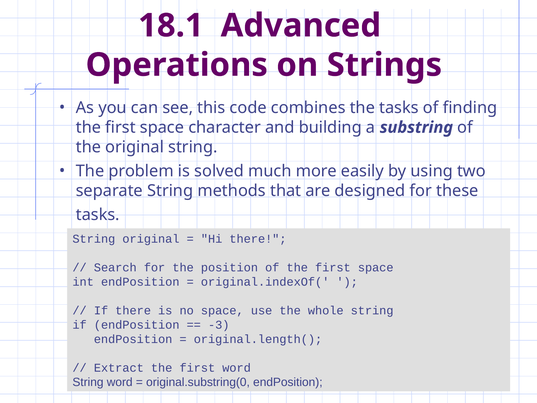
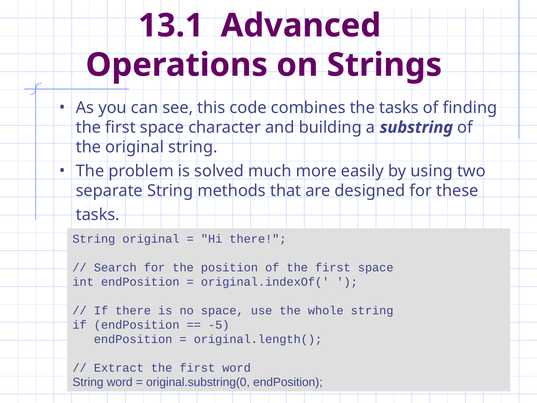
18.1: 18.1 -> 13.1
-3: -3 -> -5
